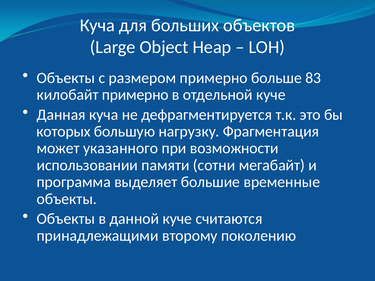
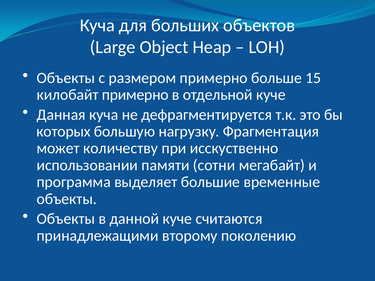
83: 83 -> 15
указанного: указанного -> количеству
возможности: возможности -> исскуственно
